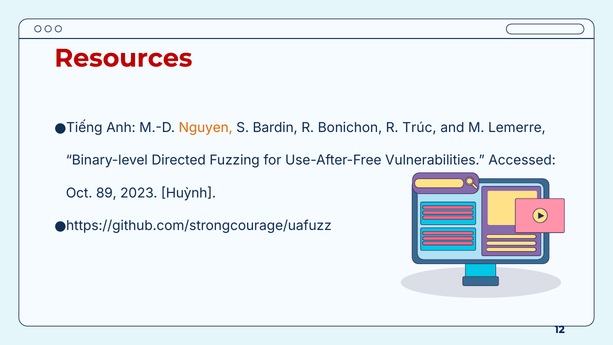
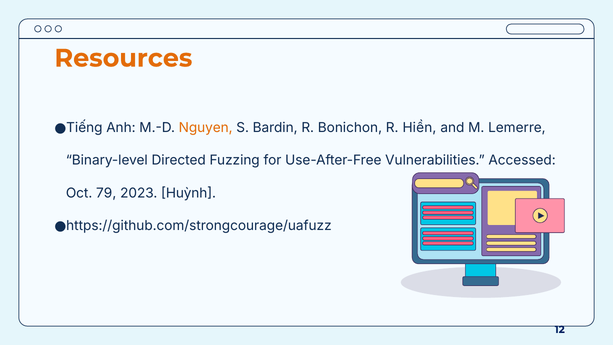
Resources colour: red -> orange
Trúc: Trúc -> Hiền
89: 89 -> 79
